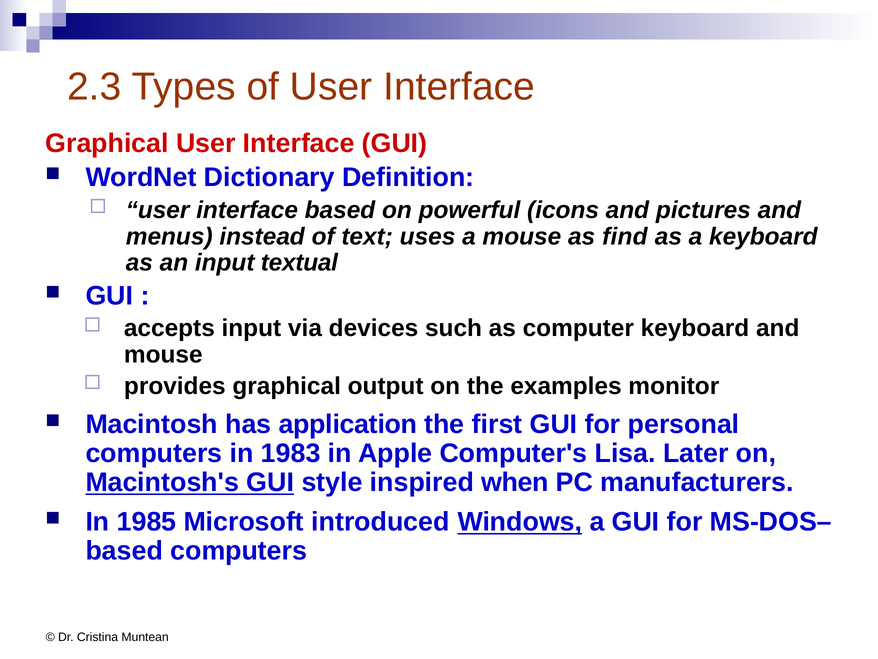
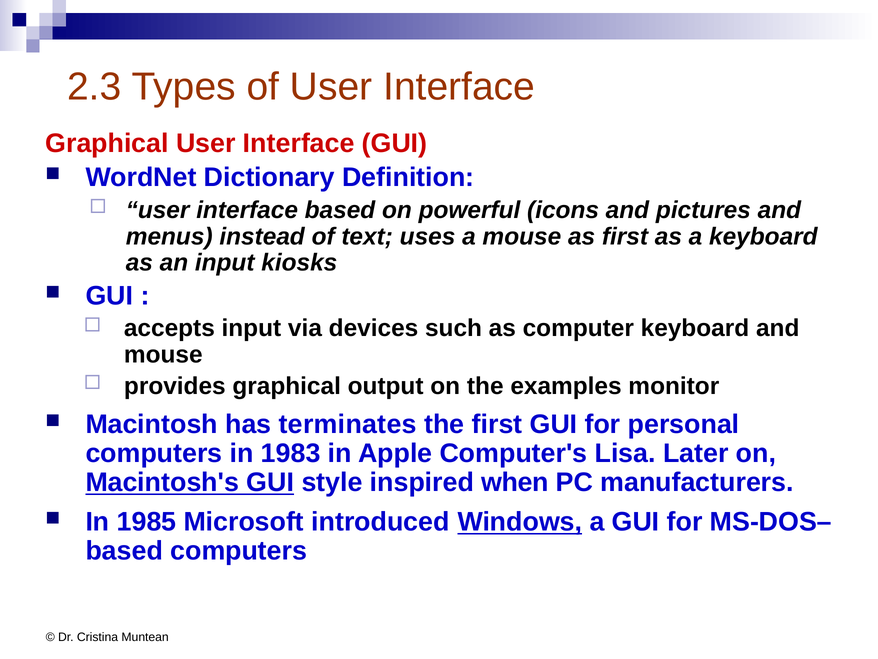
as find: find -> first
textual: textual -> kiosks
application: application -> terminates
